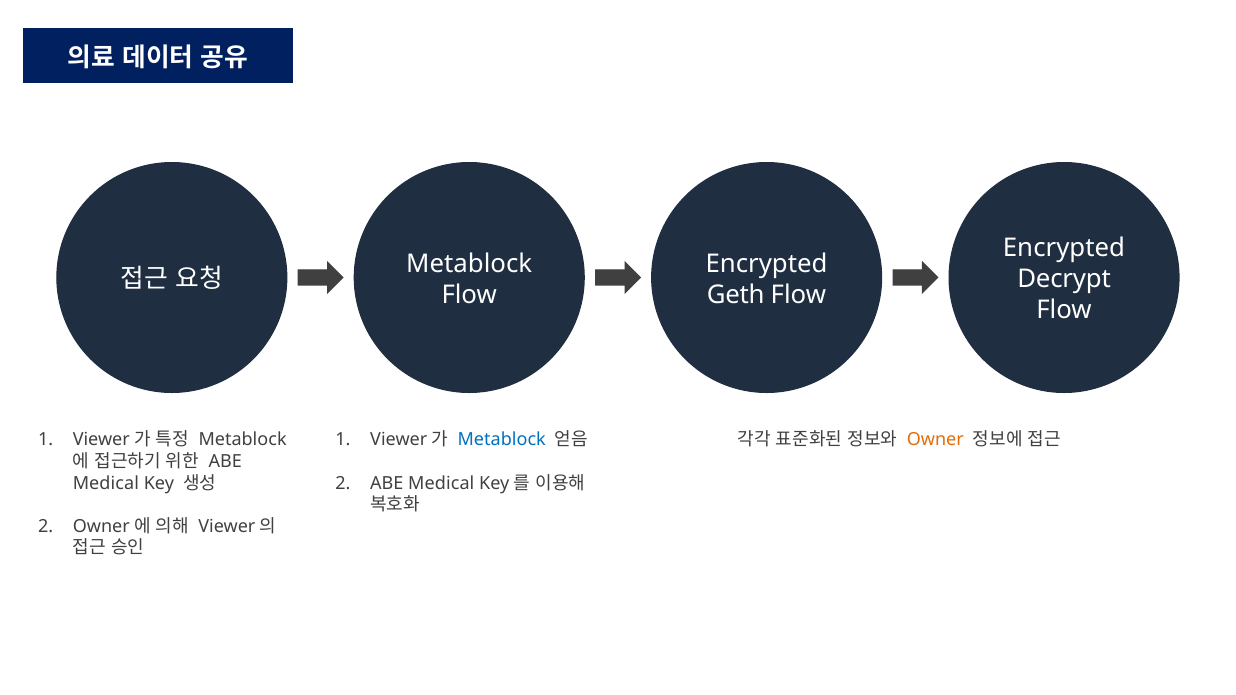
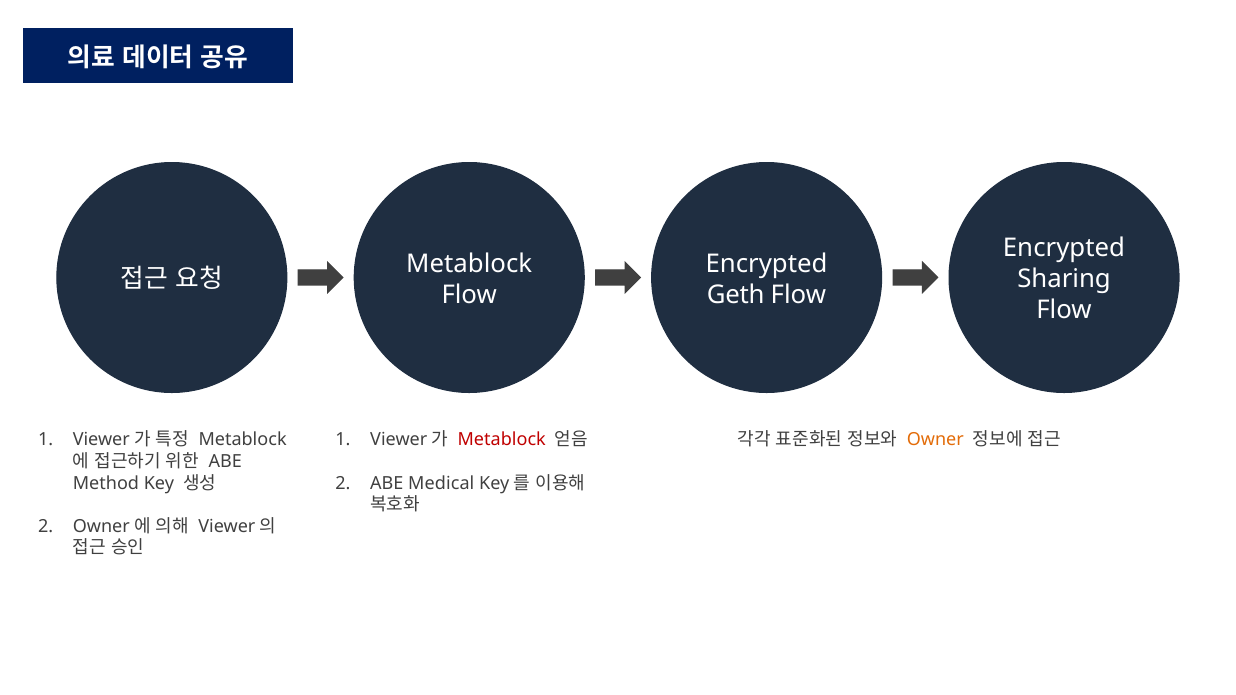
Decrypt: Decrypt -> Sharing
Metablock at (502, 440) colour: blue -> red
Medical at (106, 483): Medical -> Method
